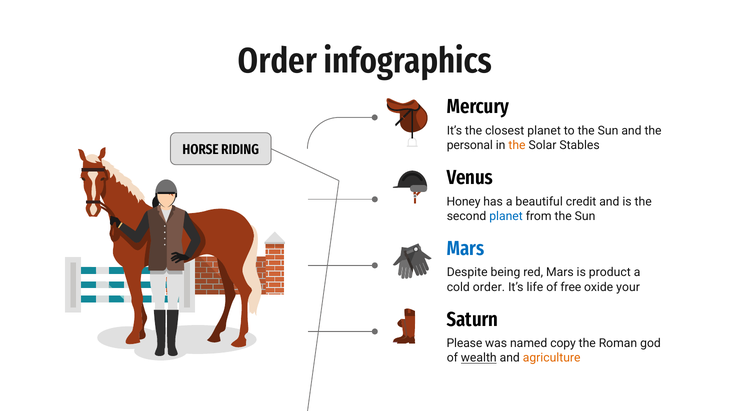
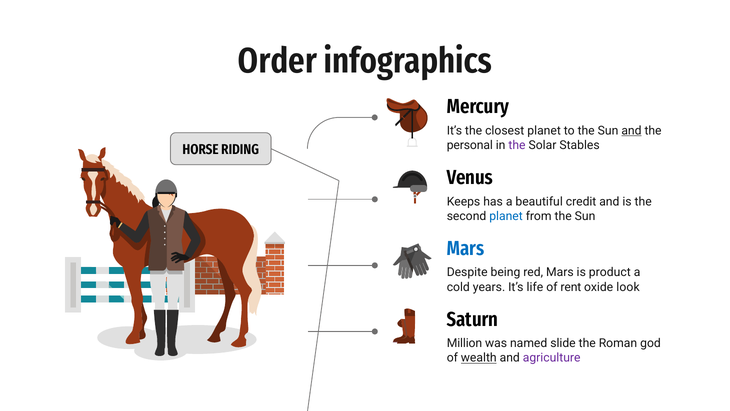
and at (631, 130) underline: none -> present
the at (517, 145) colour: orange -> purple
Honey: Honey -> Keeps
cold order: order -> years
free: free -> rent
your: your -> look
Please: Please -> Million
copy: copy -> slide
agriculture colour: orange -> purple
